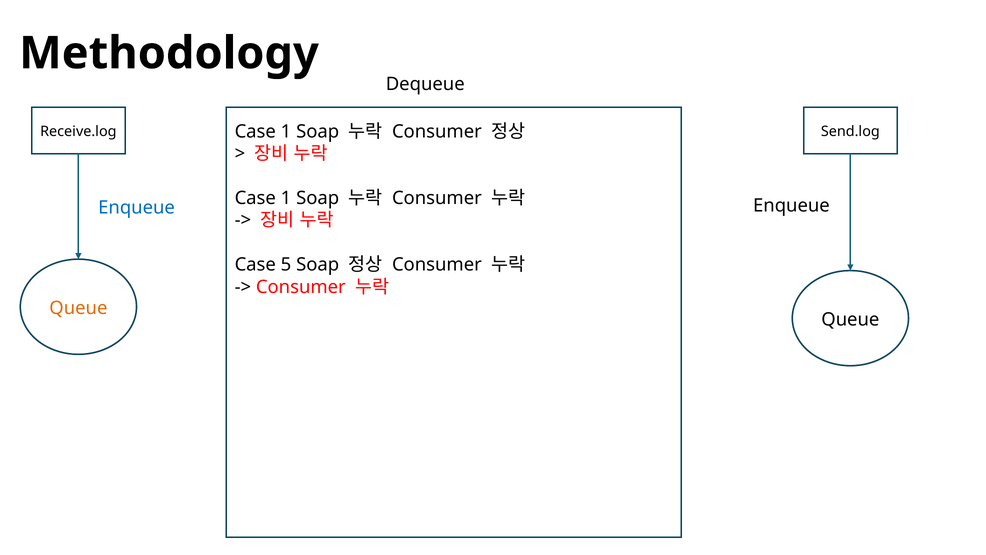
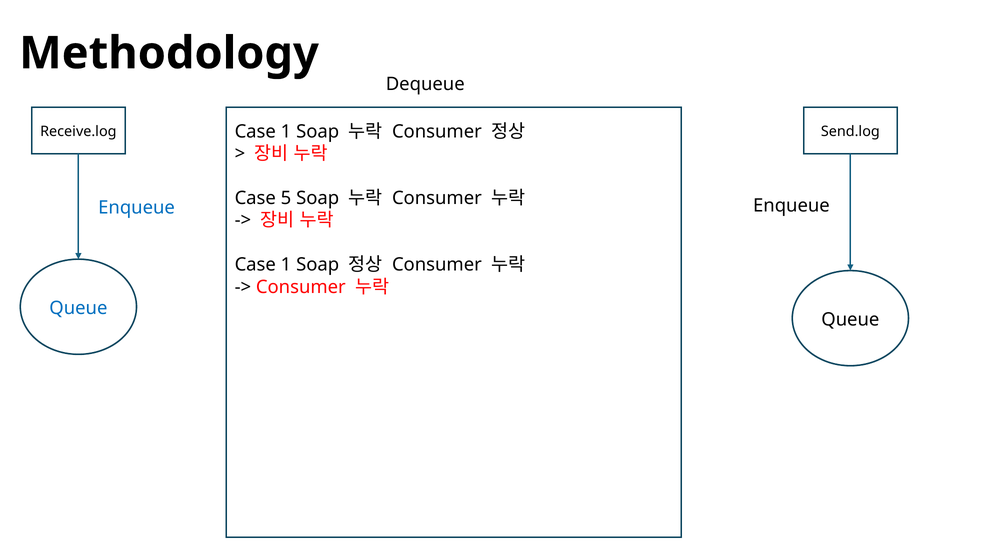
1 at (286, 198): 1 -> 5
5 at (286, 265): 5 -> 1
Queue at (78, 308) colour: orange -> blue
